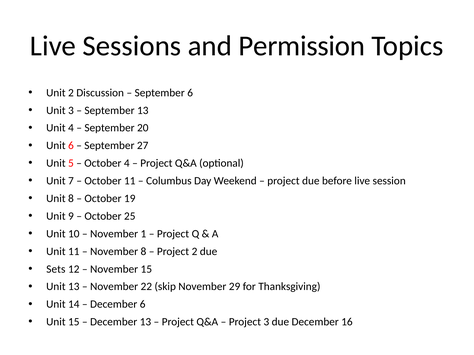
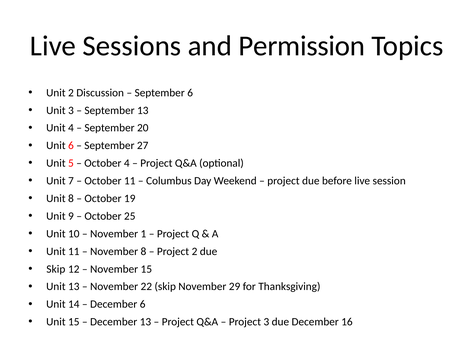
Sets at (56, 269): Sets -> Skip
